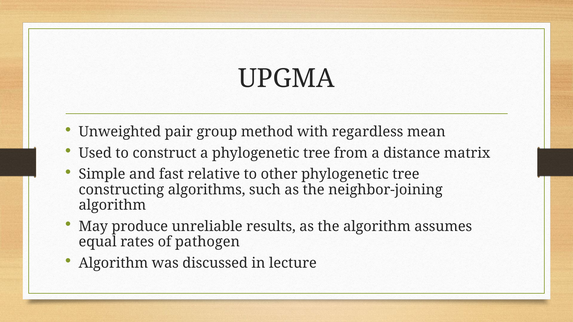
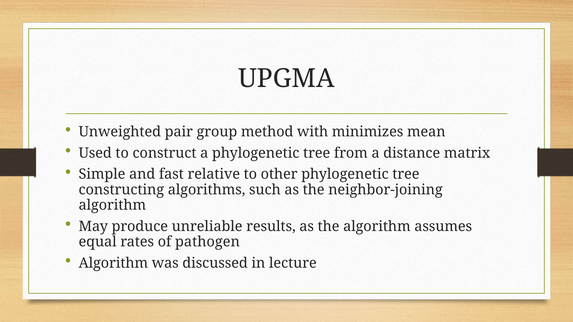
regardless: regardless -> minimizes
